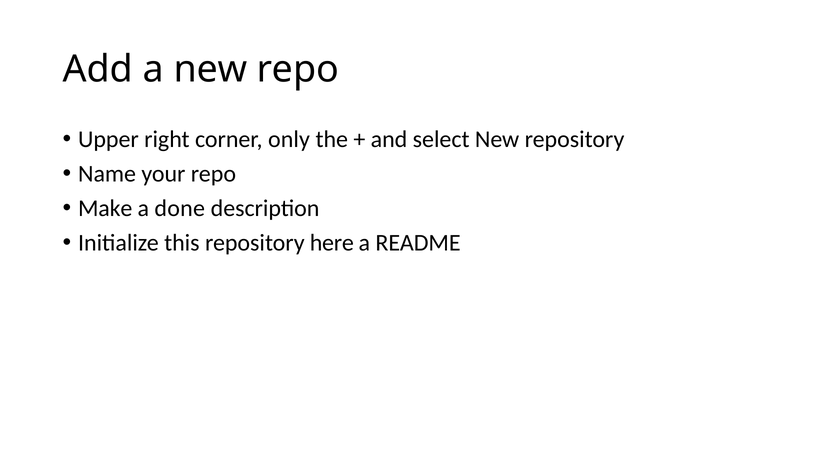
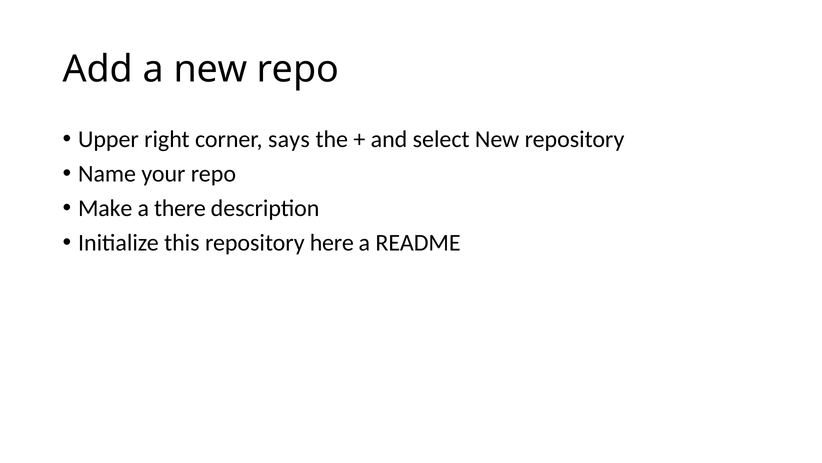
only: only -> says
done: done -> there
